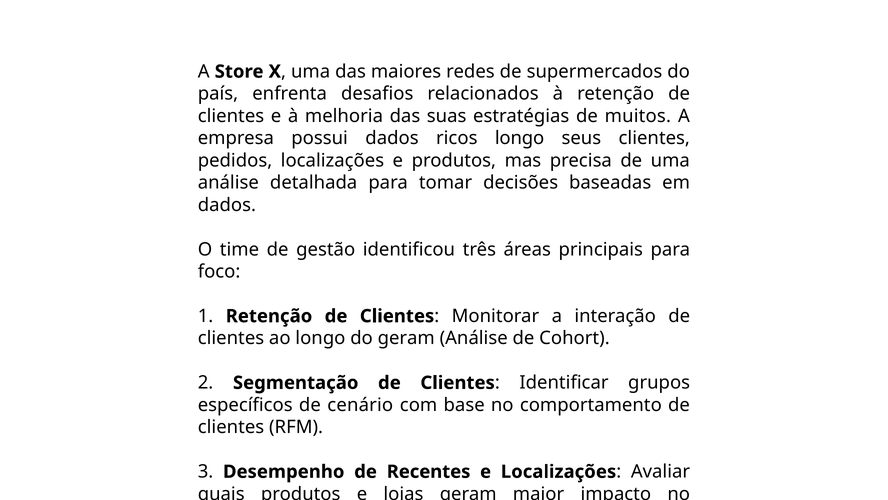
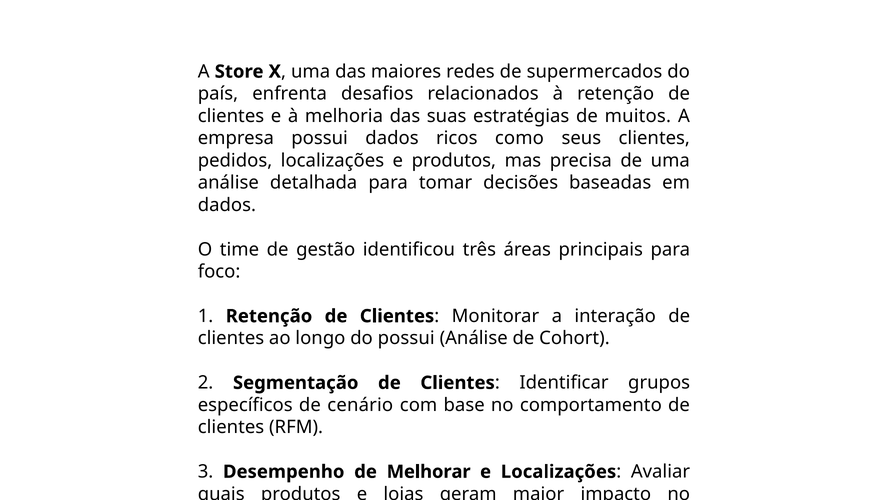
ricos longo: longo -> como
do geram: geram -> possui
Recentes: Recentes -> Melhorar
